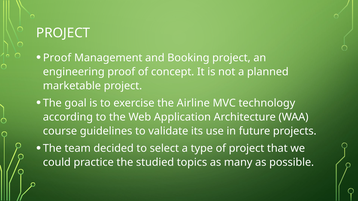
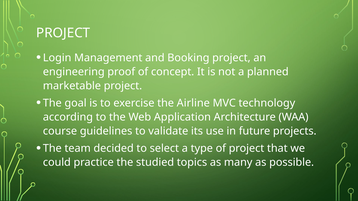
Proof at (57, 58): Proof -> Login
